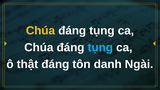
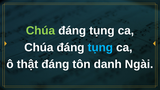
Chúa at (40, 31) colour: yellow -> light green
